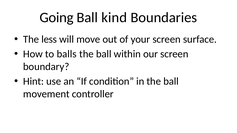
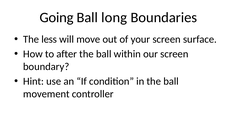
kind: kind -> long
balls: balls -> after
